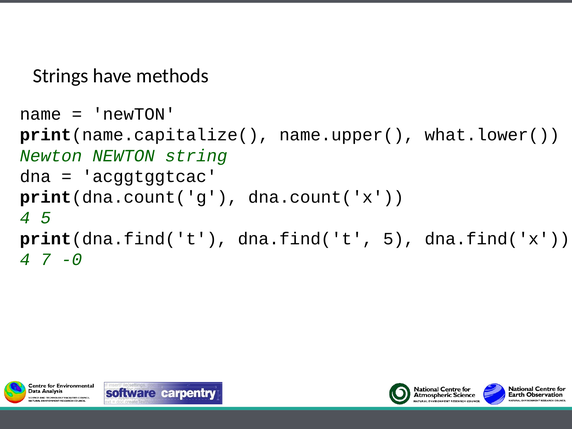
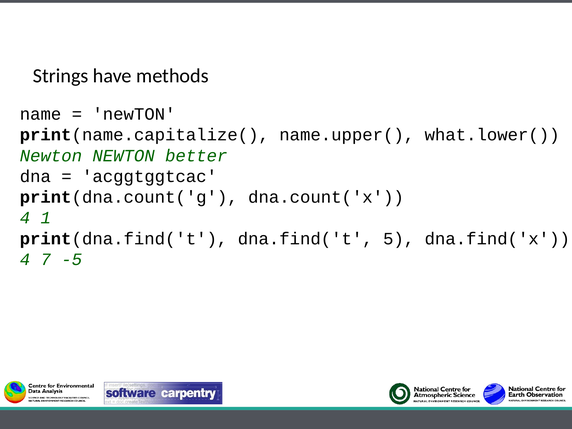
string: string -> better
4 5: 5 -> 1
-0: -0 -> -5
